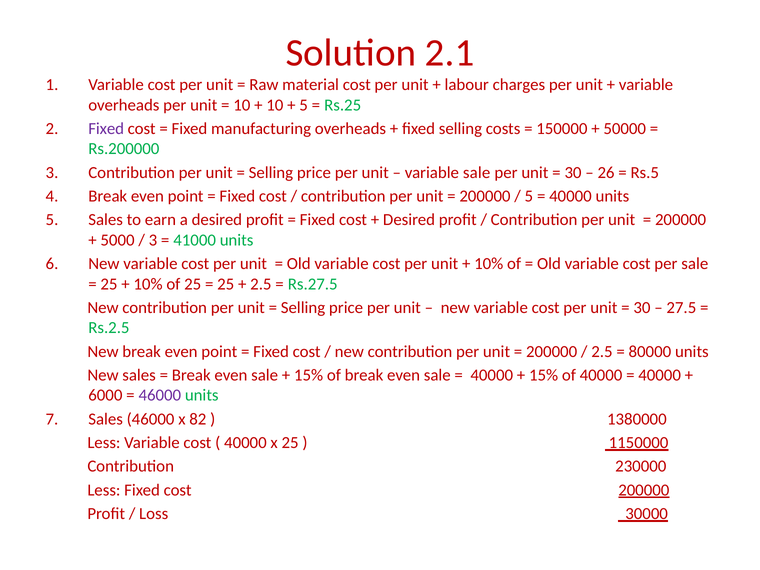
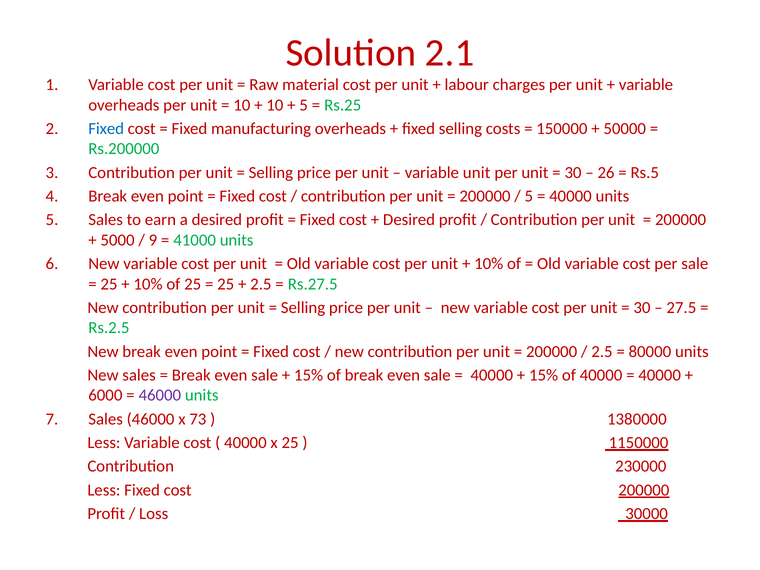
Fixed at (106, 129) colour: purple -> blue
variable sale: sale -> unit
3 at (153, 240): 3 -> 9
82: 82 -> 73
